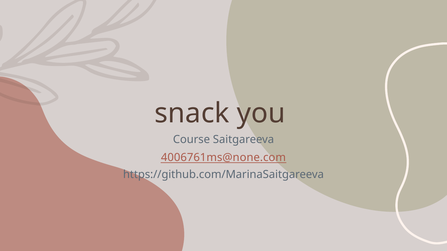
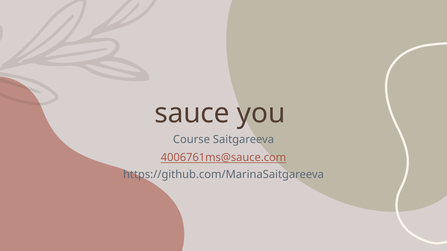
snack: snack -> sauce
4006761ms@none.com: 4006761ms@none.com -> 4006761ms@sauce.com
